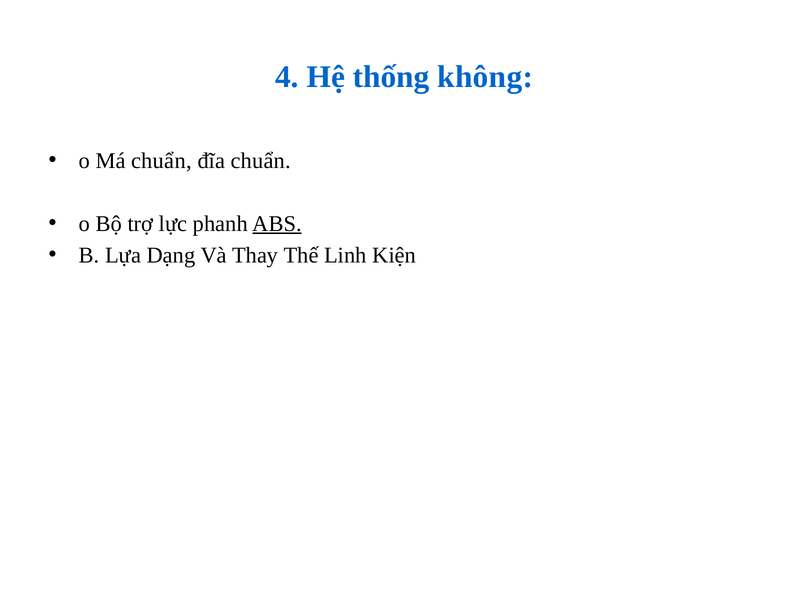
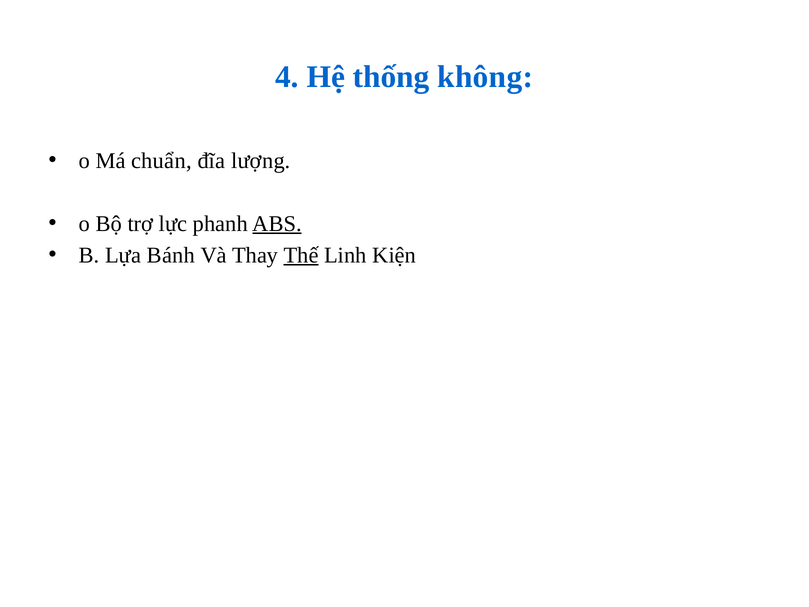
đĩa chuẩn: chuẩn -> lượng
Dạng: Dạng -> Bánh
Thế underline: none -> present
